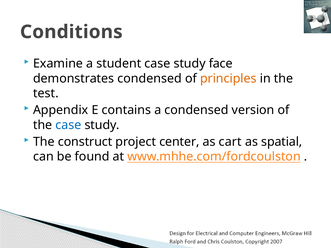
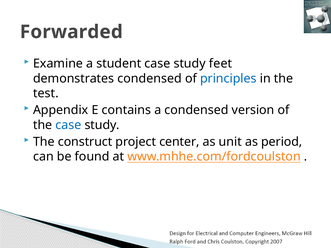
Conditions: Conditions -> Forwarded
face: face -> feet
principles colour: orange -> blue
cart: cart -> unit
spatial: spatial -> period
